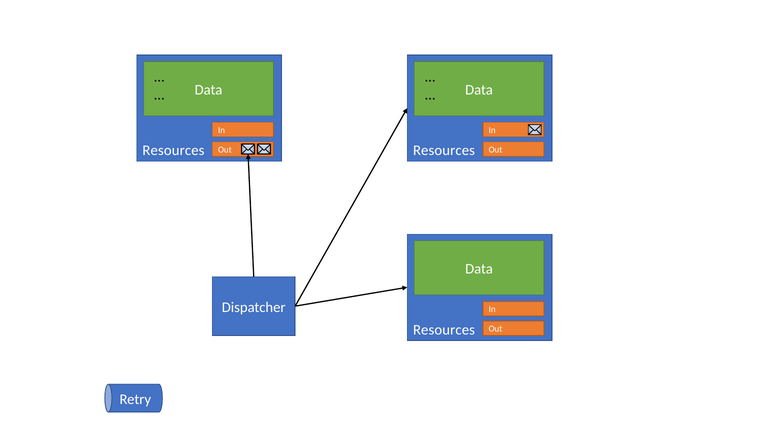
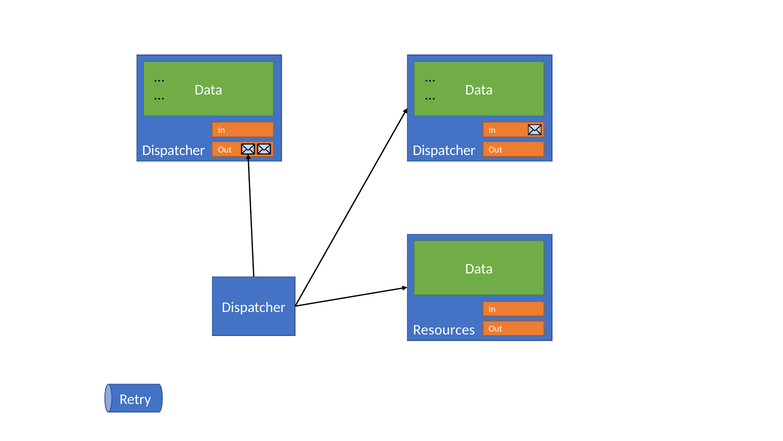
Resources at (173, 150): Resources -> Dispatcher
Resources at (444, 150): Resources -> Dispatcher
